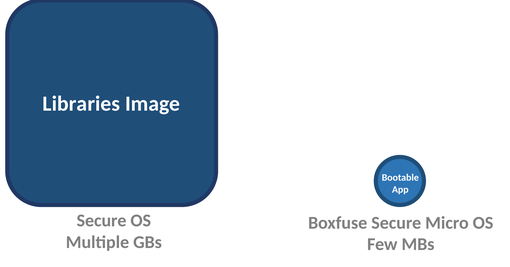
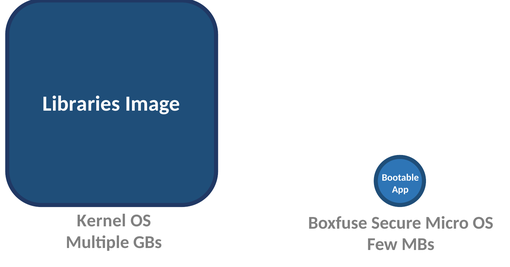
Secure at (102, 221): Secure -> Kernel
